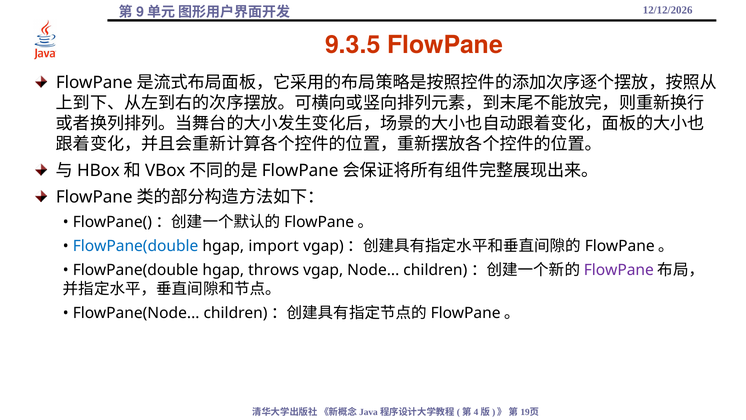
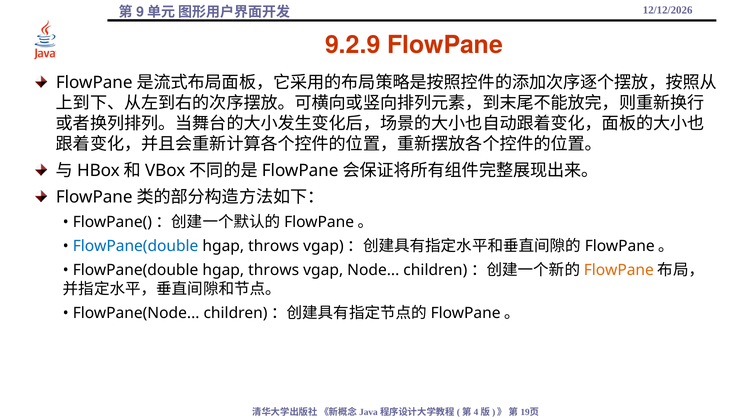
9.3.5: 9.3.5 -> 9.2.9
import at (274, 246): import -> throws
FlowPane at (619, 270) colour: purple -> orange
